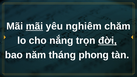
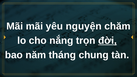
mãi at (34, 26) underline: present -> none
nghiêm: nghiêm -> nguyện
phong: phong -> chung
